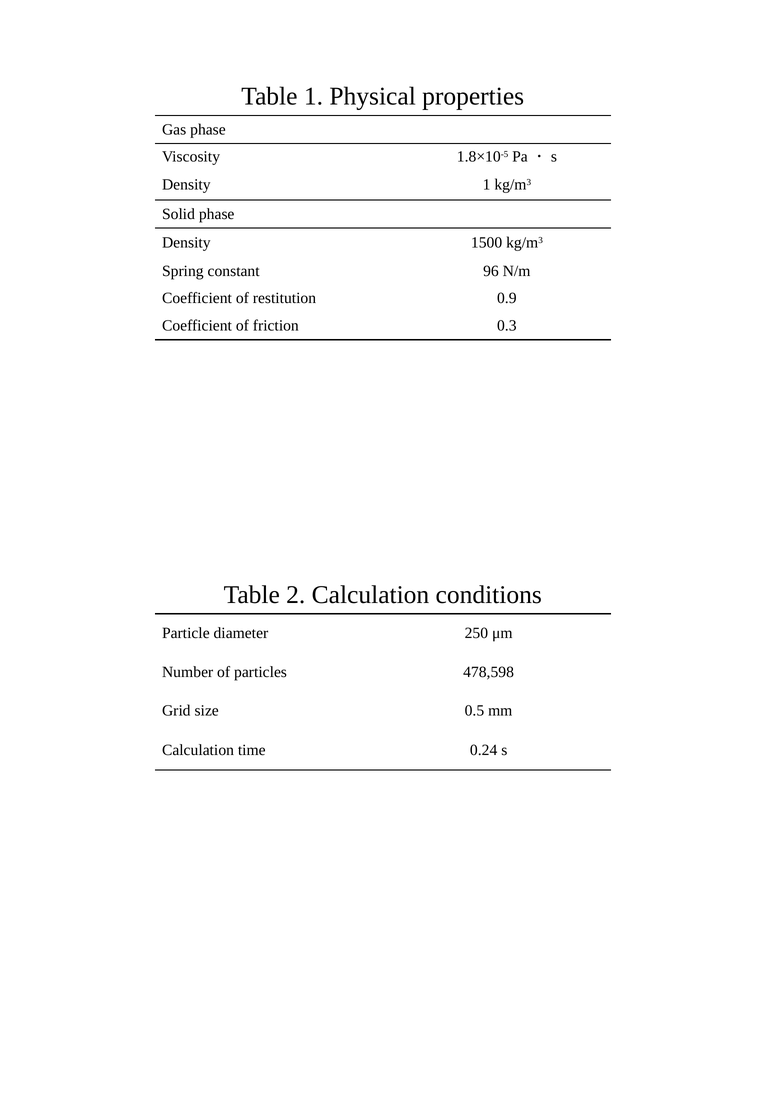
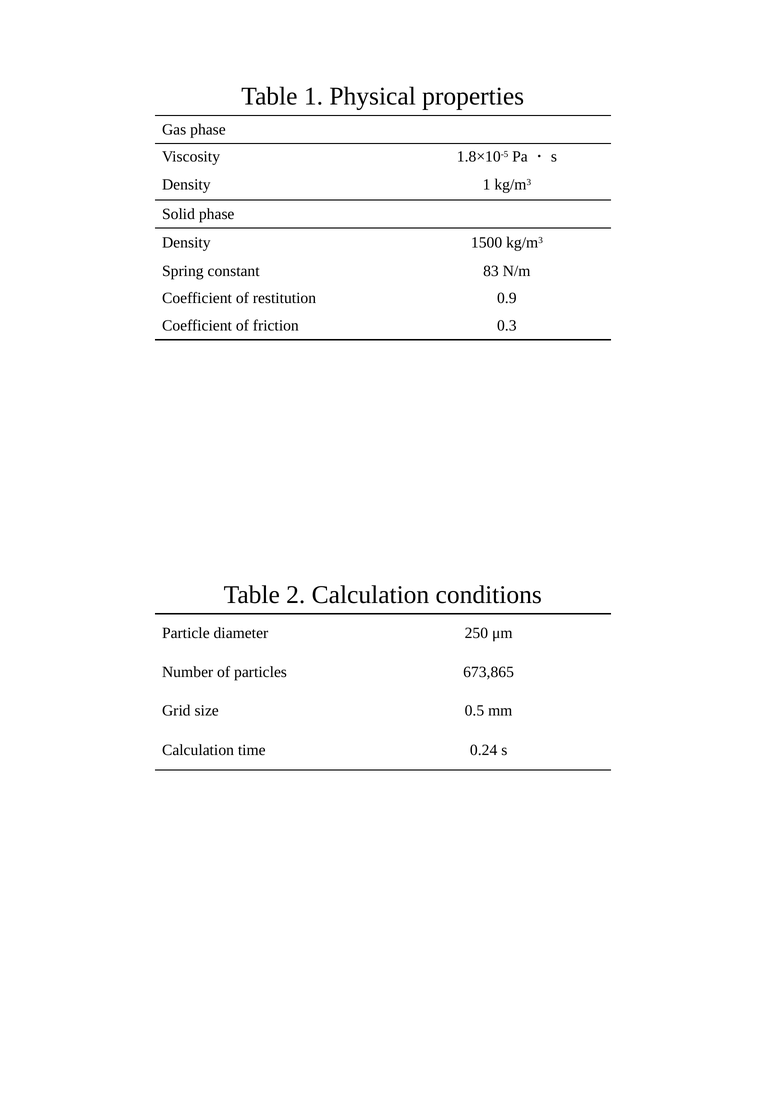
96: 96 -> 83
478,598: 478,598 -> 673,865
